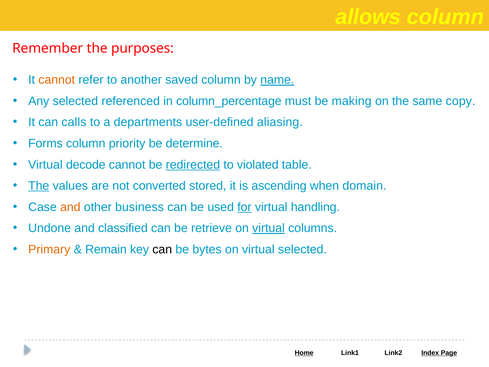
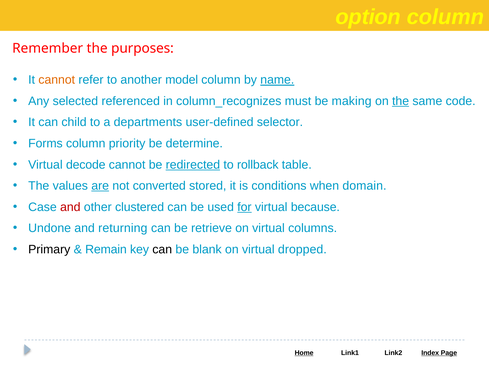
allows: allows -> option
saved: saved -> model
column_percentage: column_percentage -> column_recognizes
the at (401, 101) underline: none -> present
copy: copy -> code
calls: calls -> child
aliasing: aliasing -> selector
violated: violated -> rollback
The at (39, 186) underline: present -> none
are underline: none -> present
ascending: ascending -> conditions
and at (70, 207) colour: orange -> red
business: business -> clustered
handling: handling -> because
classified: classified -> returning
virtual at (269, 228) underline: present -> none
Primary colour: orange -> black
bytes: bytes -> blank
virtual selected: selected -> dropped
